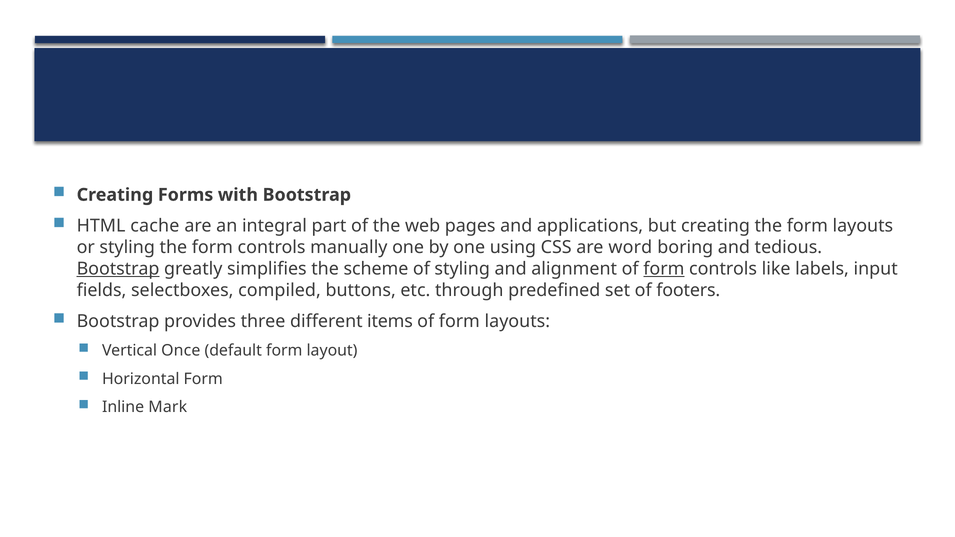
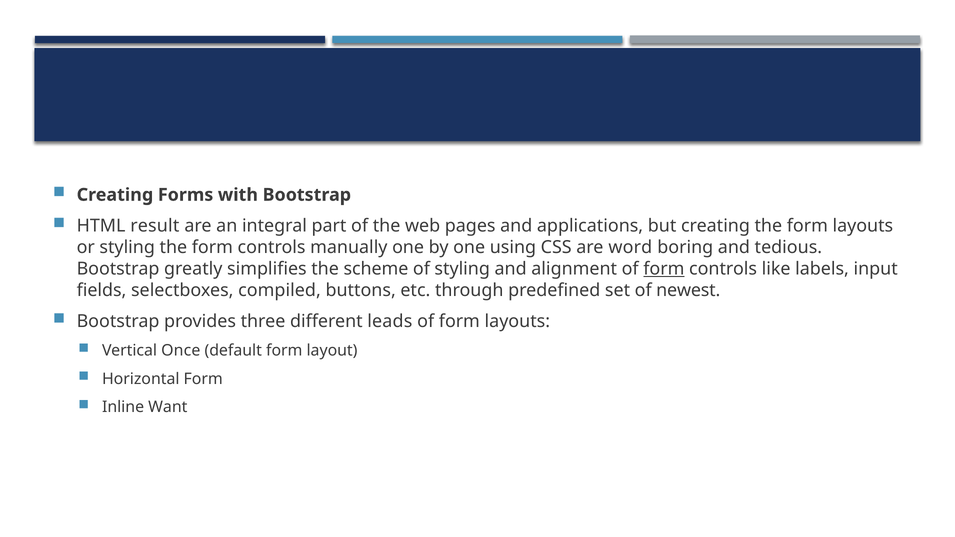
cache: cache -> result
Bootstrap at (118, 269) underline: present -> none
footers: footers -> newest
items: items -> leads
Mark: Mark -> Want
